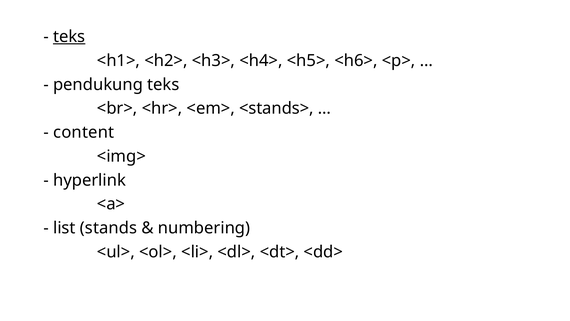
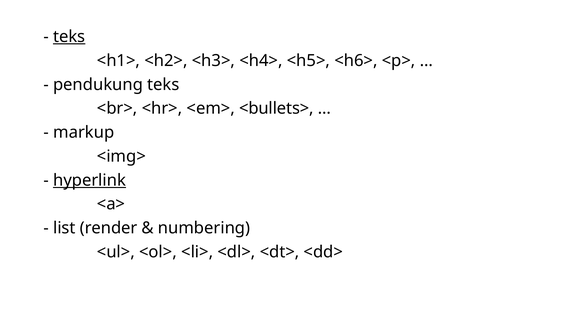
<stands>: <stands> -> <bullets>
content: content -> markup
hyperlink underline: none -> present
stands: stands -> render
